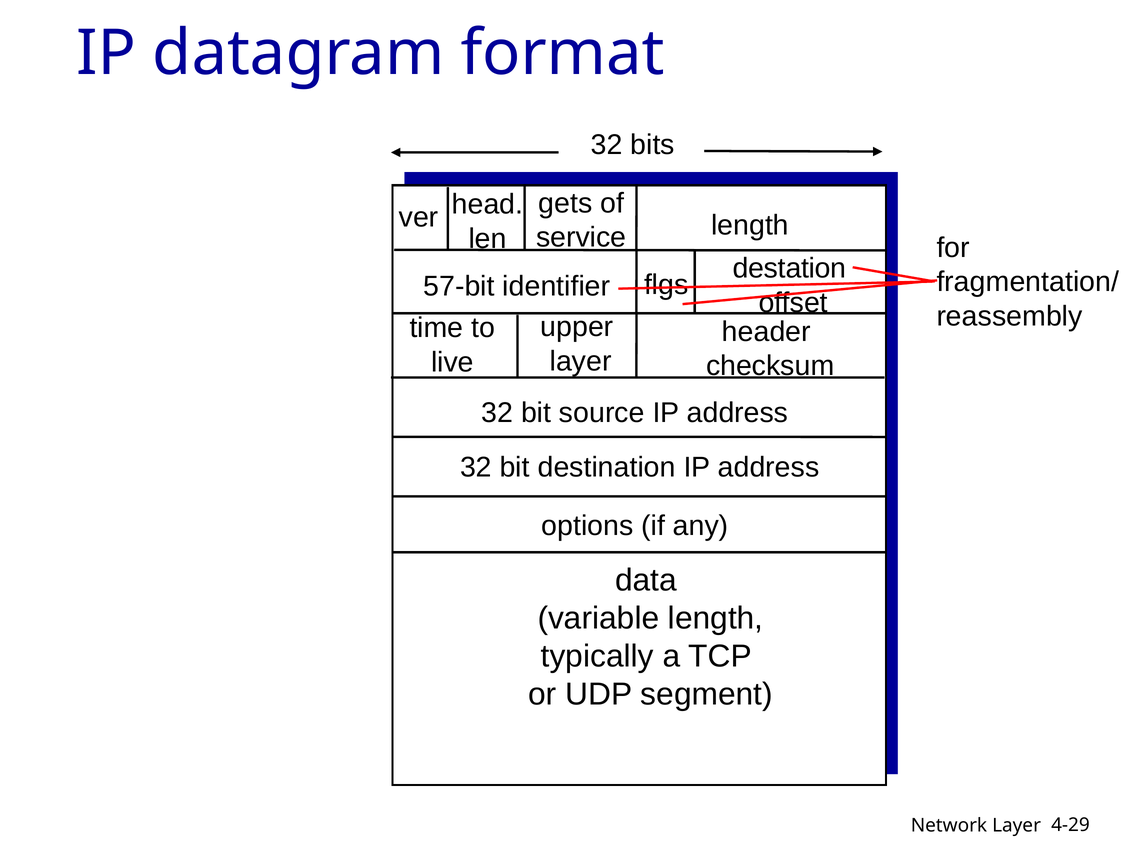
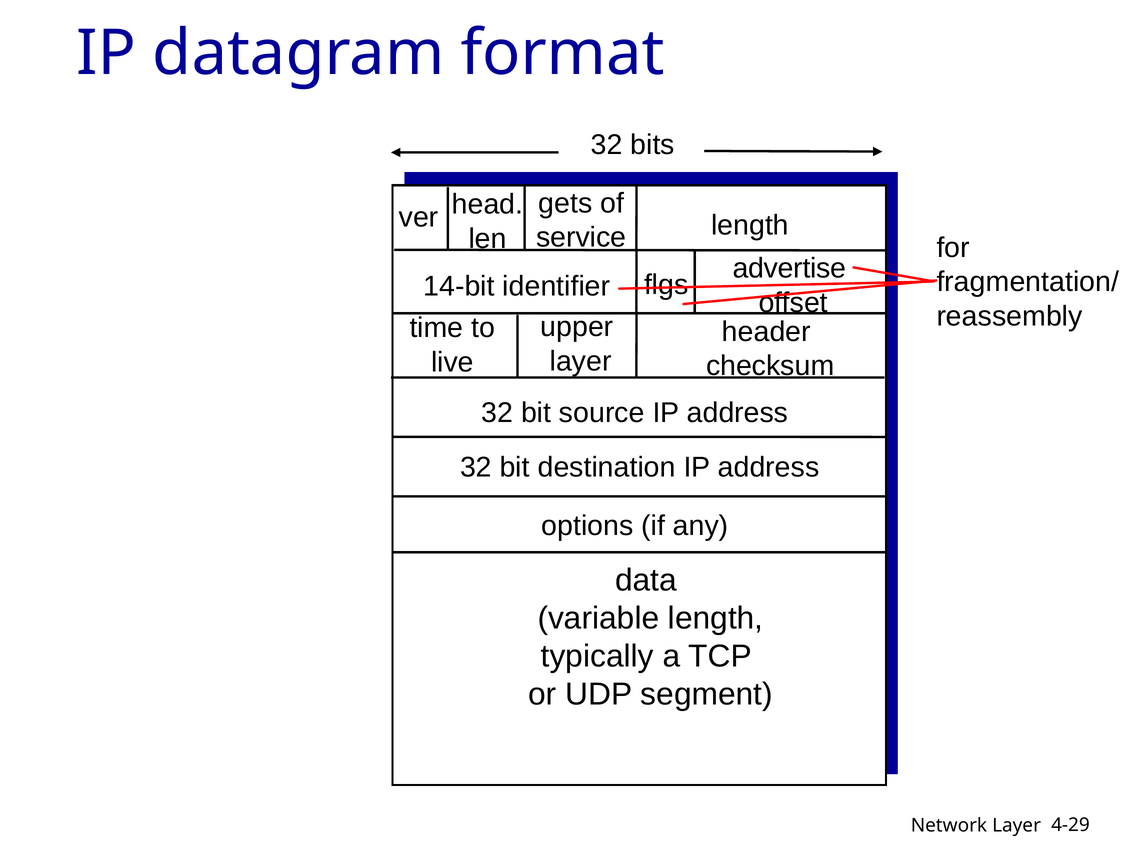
destation: destation -> advertise
57-bit: 57-bit -> 14-bit
